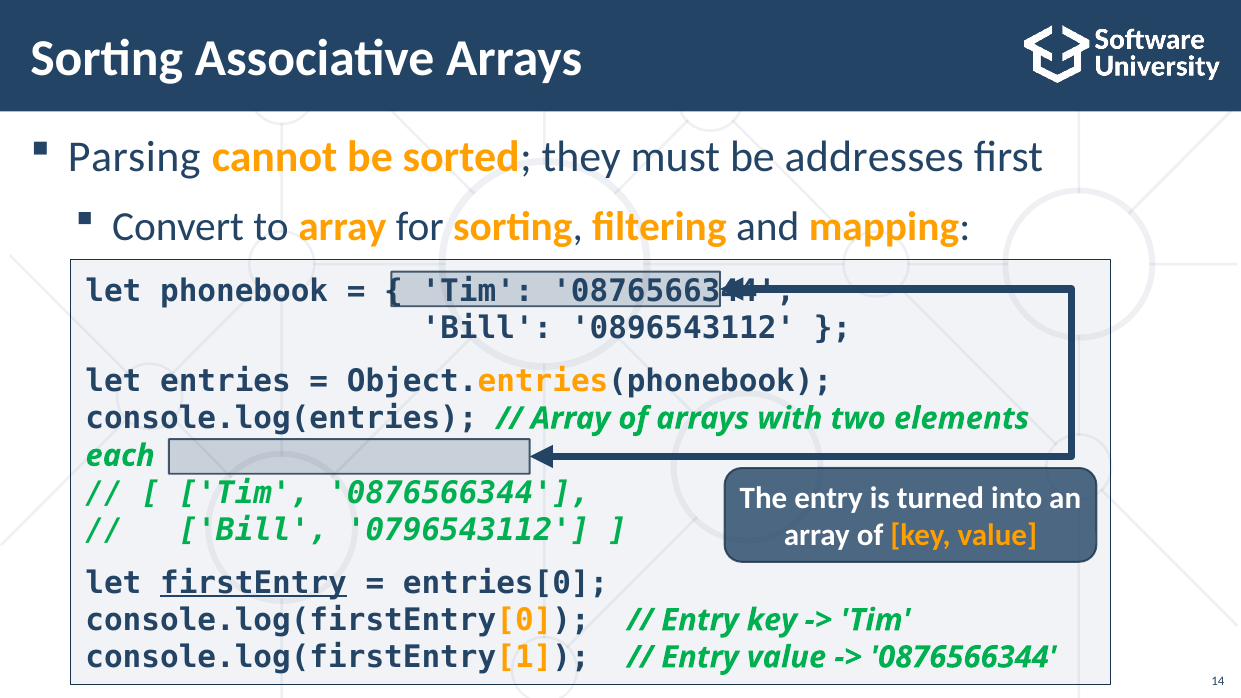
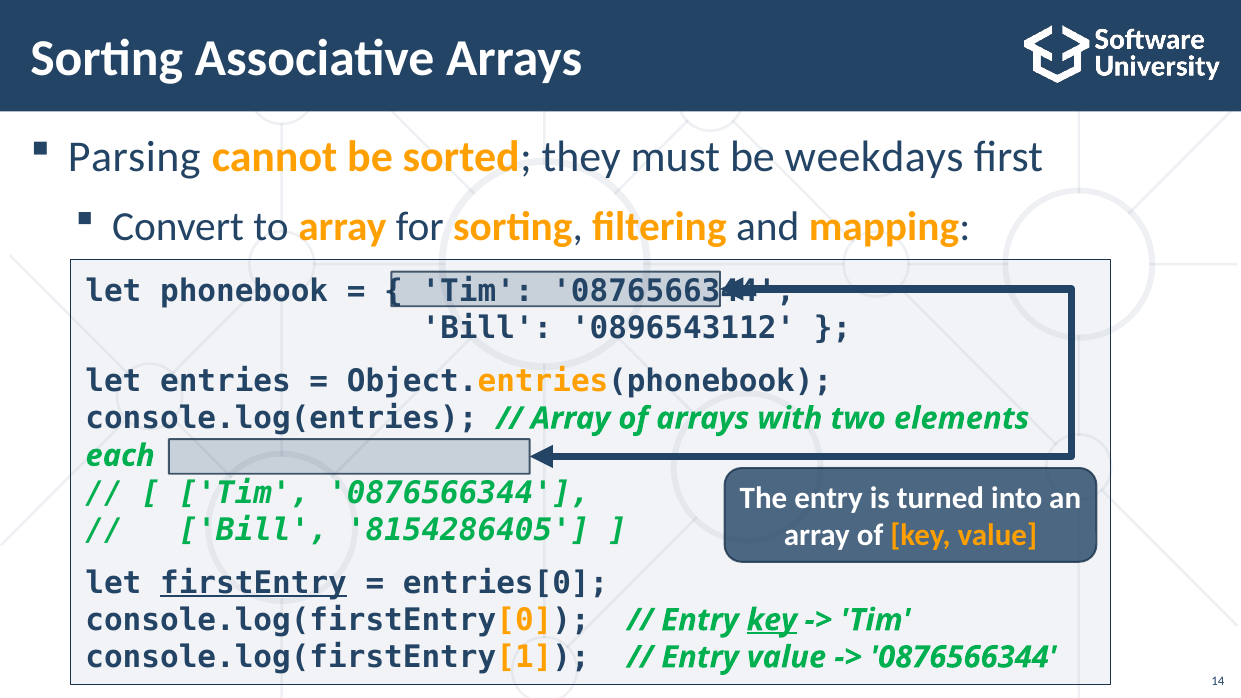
addresses: addresses -> weekdays
0796543112: 0796543112 -> 8154286405
key at (772, 620) underline: none -> present
